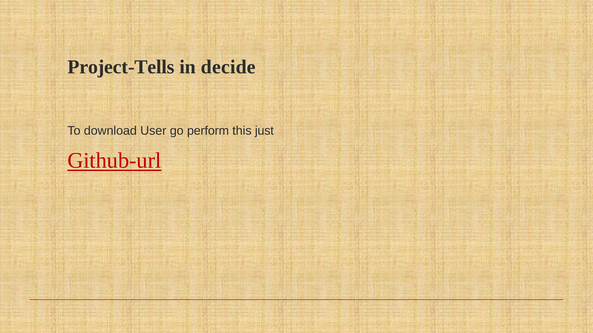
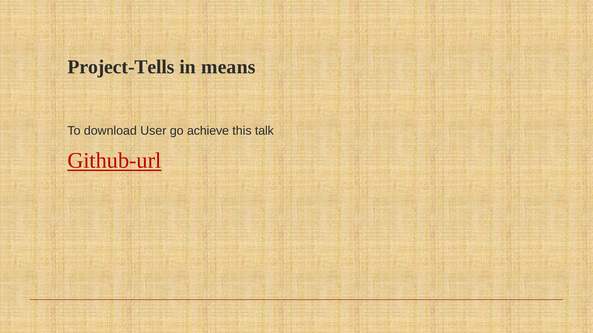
decide: decide -> means
perform: perform -> achieve
just: just -> talk
